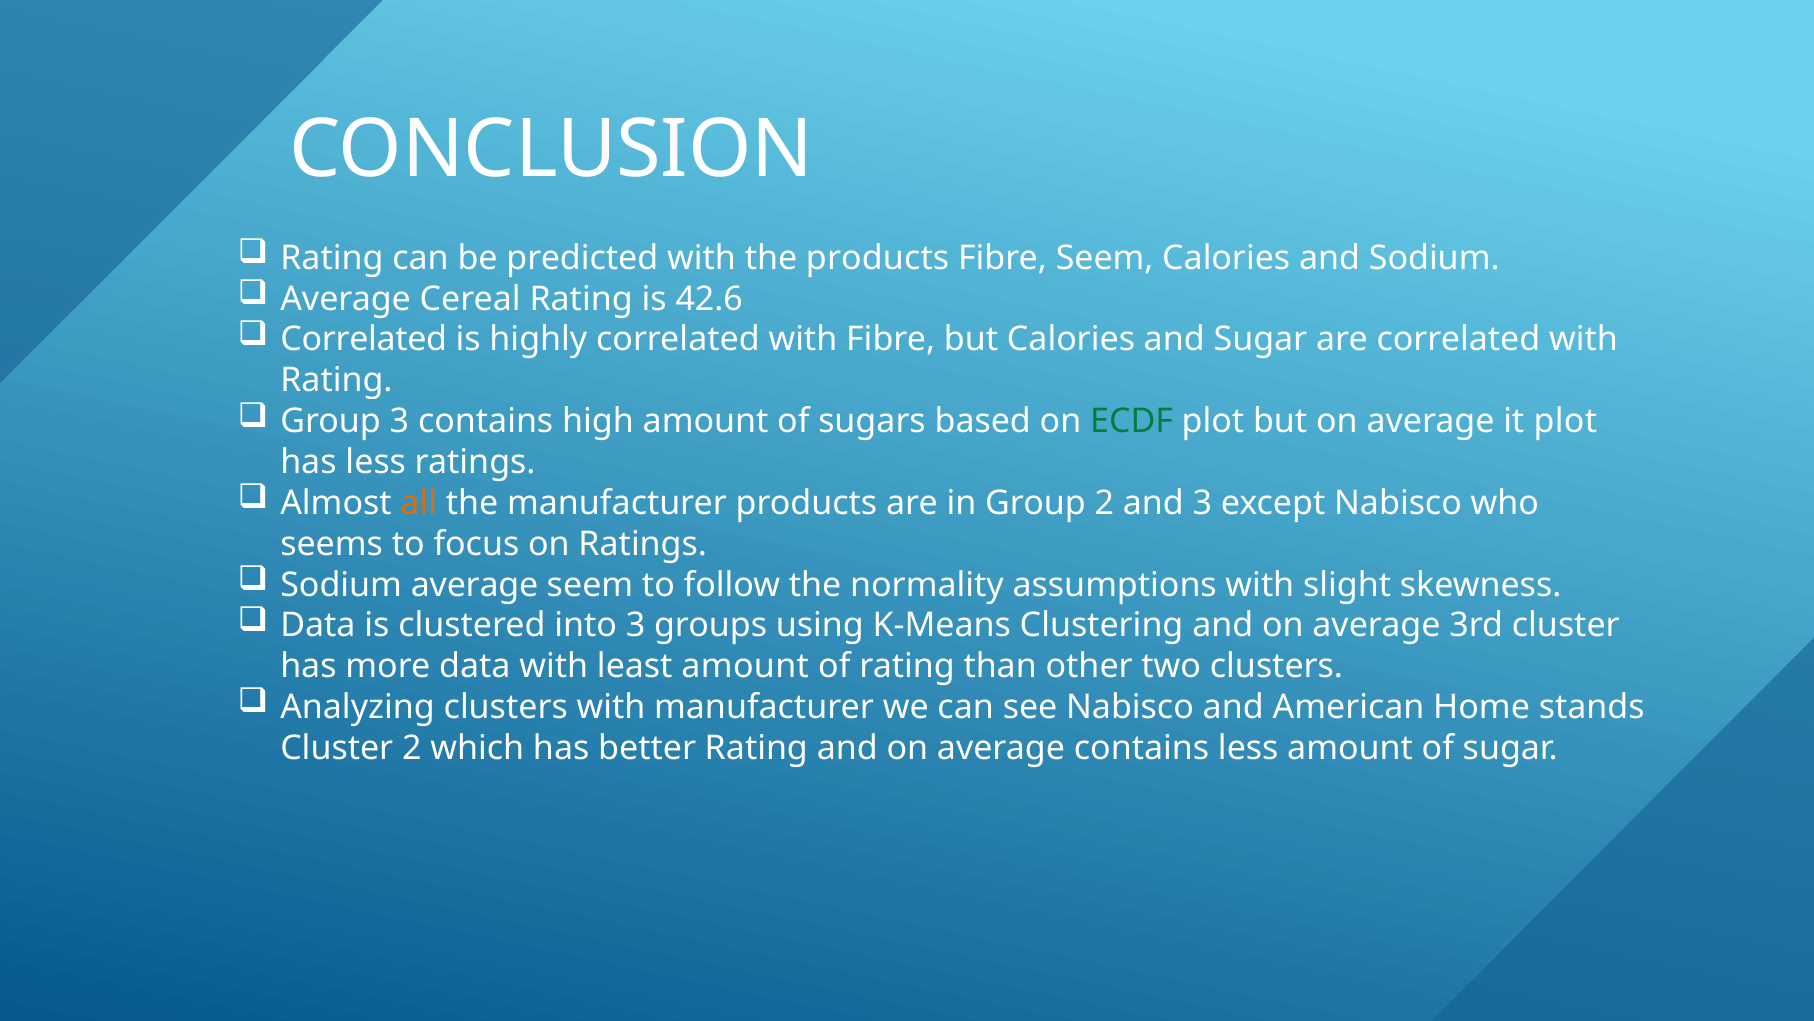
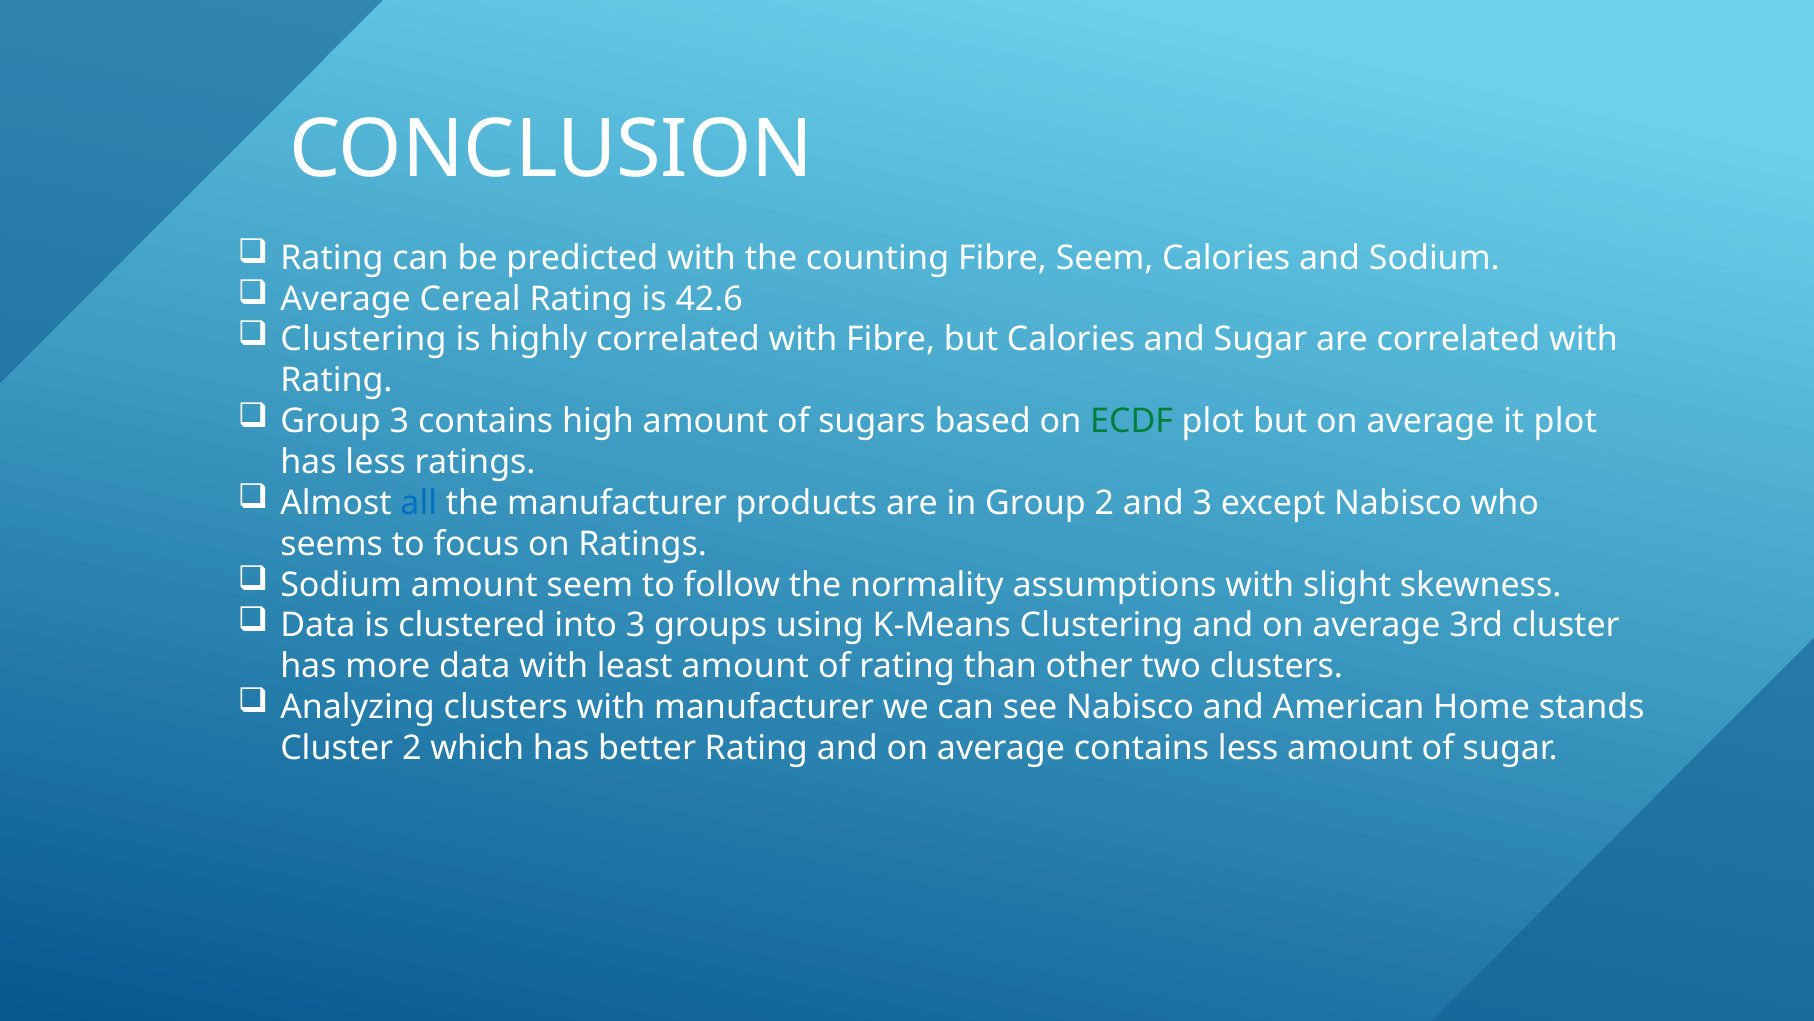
the products: products -> counting
Correlated at (364, 340): Correlated -> Clustering
all colour: orange -> blue
Sodium average: average -> amount
